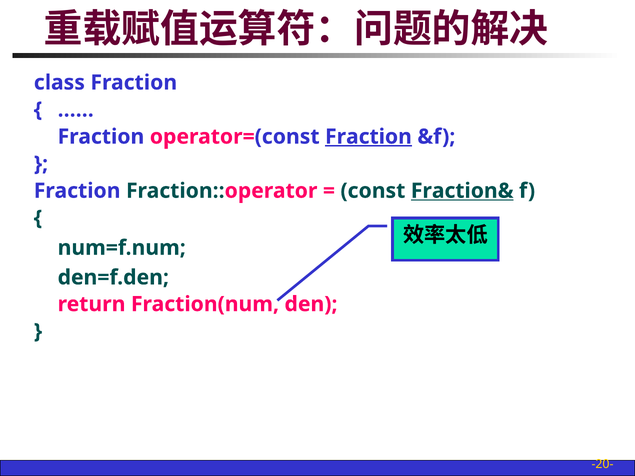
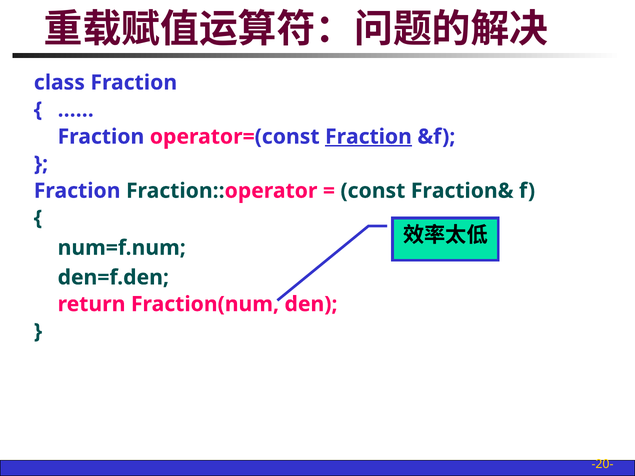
Fraction& underline: present -> none
